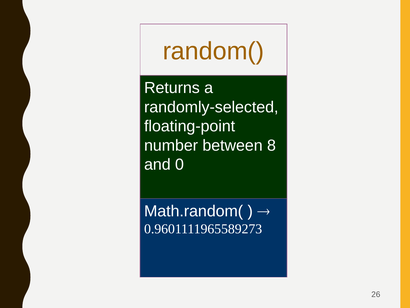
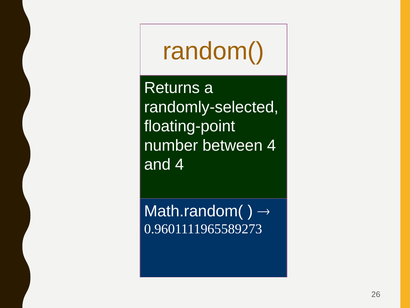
between 8: 8 -> 4
and 0: 0 -> 4
